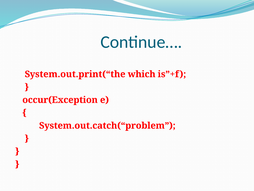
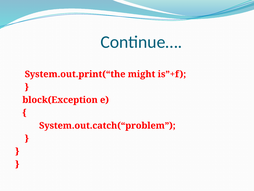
which: which -> might
occur(Exception: occur(Exception -> block(Exception
